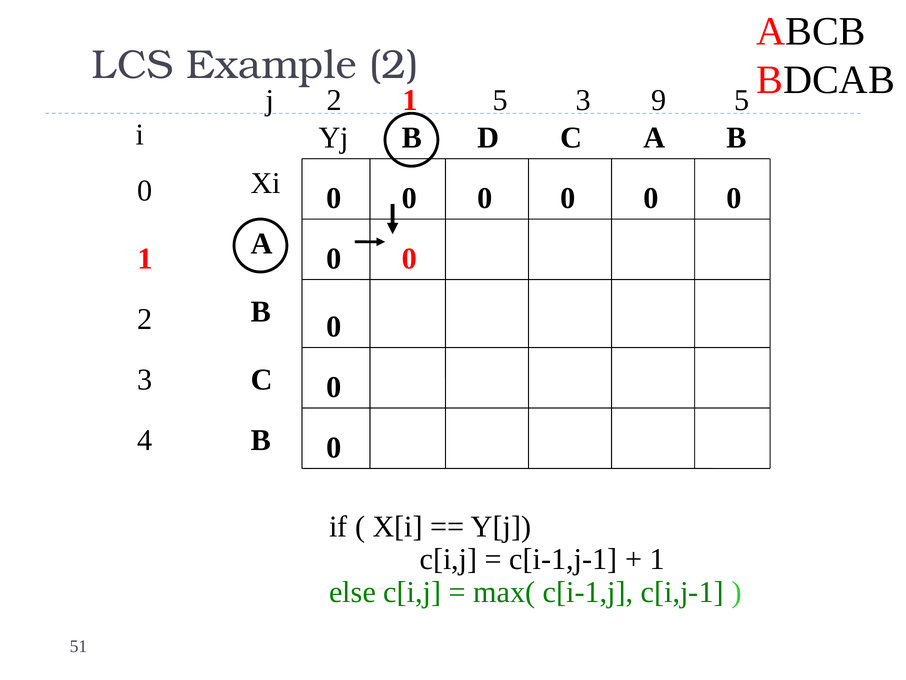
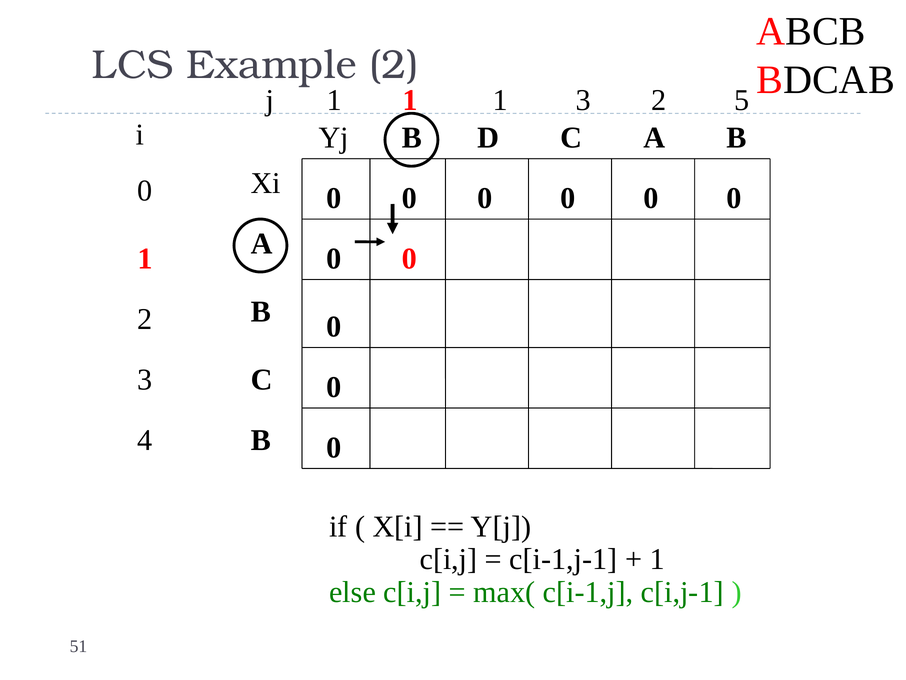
j 2: 2 -> 1
5 at (500, 100): 5 -> 1
3 9: 9 -> 2
